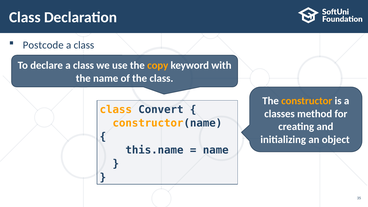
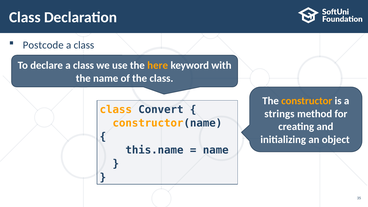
copy: copy -> here
classes: classes -> strings
